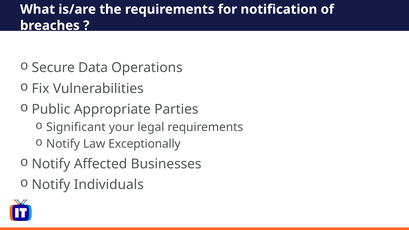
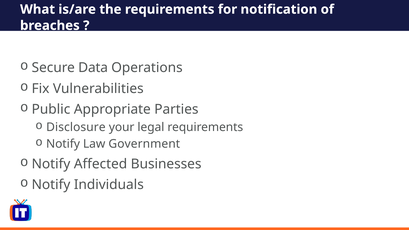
Significant: Significant -> Disclosure
Exceptionally: Exceptionally -> Government
